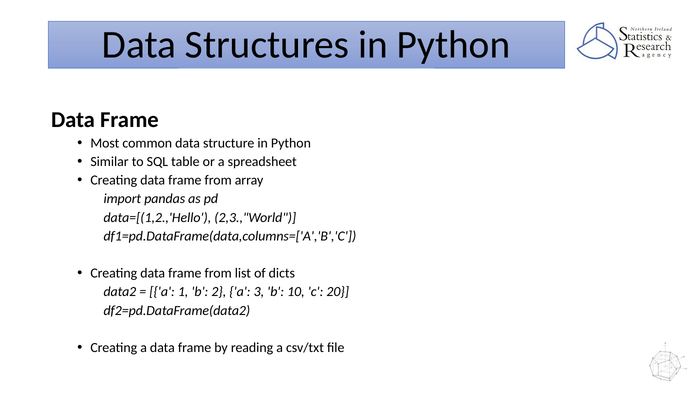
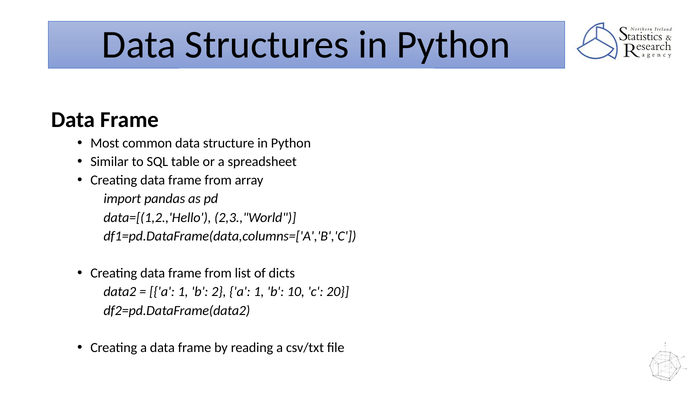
2 a 3: 3 -> 1
